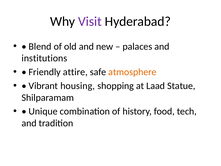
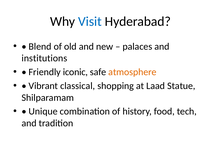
Visit colour: purple -> blue
attire: attire -> iconic
housing: housing -> classical
